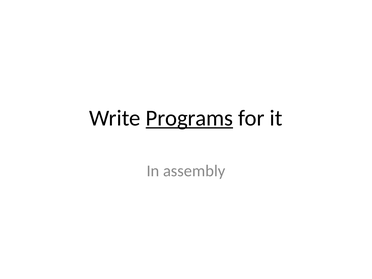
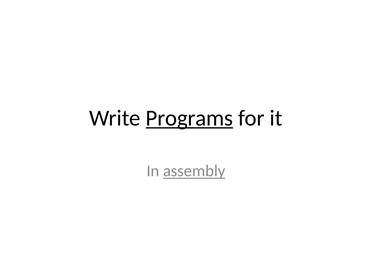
assembly underline: none -> present
